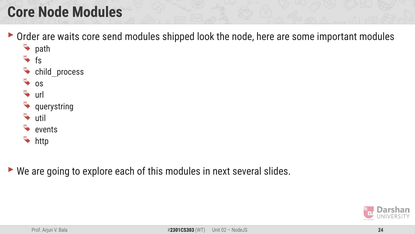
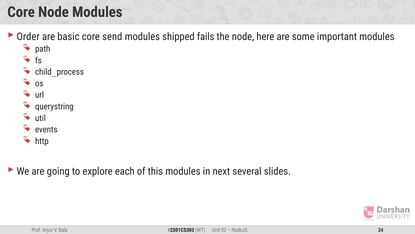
waits: waits -> basic
look: look -> fails
